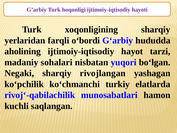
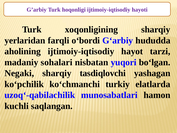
rivojlangan: rivojlangan -> tasdiqlovchi
rivoj‘-qabilachilik: rivoj‘-qabilachilik -> uzoq‘-qabilachilik
